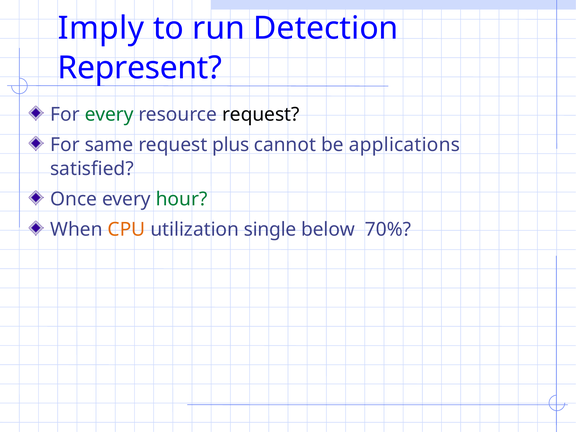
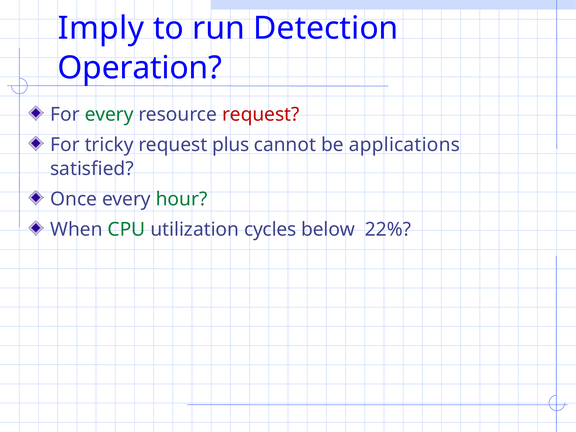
Represent: Represent -> Operation
request at (261, 115) colour: black -> red
same: same -> tricky
CPU colour: orange -> green
single: single -> cycles
70%: 70% -> 22%
